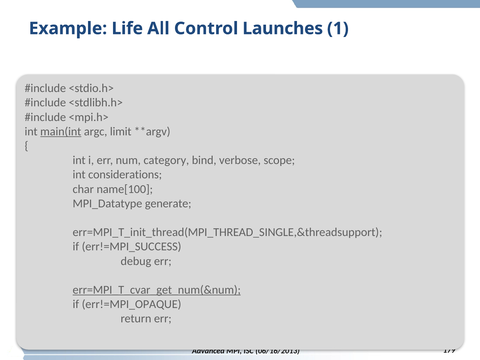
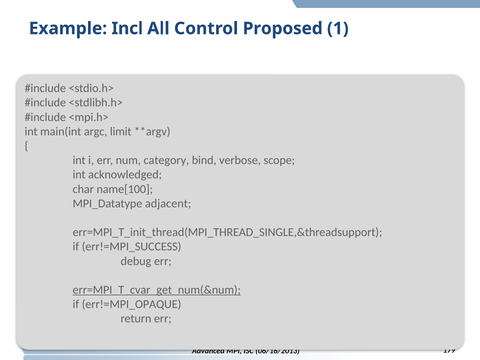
Life: Life -> Incl
Launches: Launches -> Proposed
main(int underline: present -> none
considerations: considerations -> acknowledged
generate: generate -> adjacent
